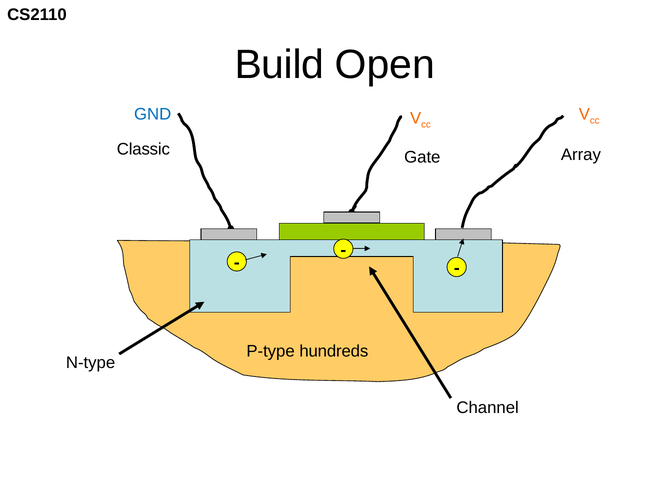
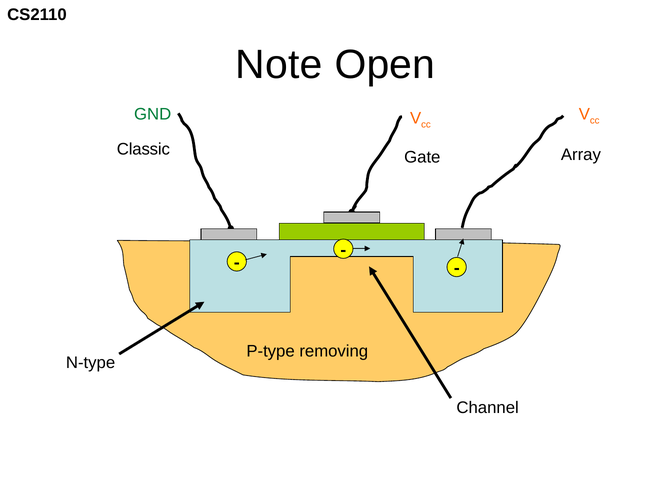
Build: Build -> Note
GND colour: blue -> green
hundreds: hundreds -> removing
